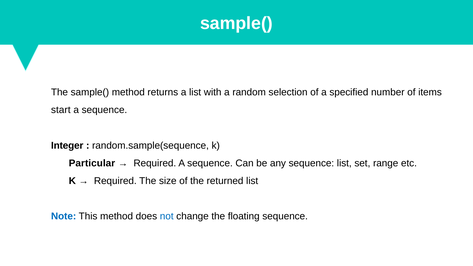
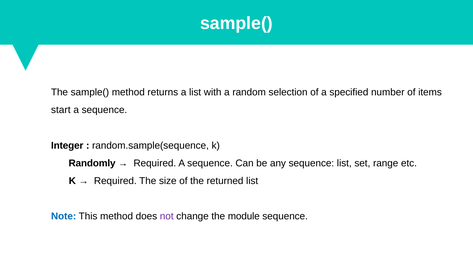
Particular: Particular -> Randomly
not colour: blue -> purple
floating: floating -> module
